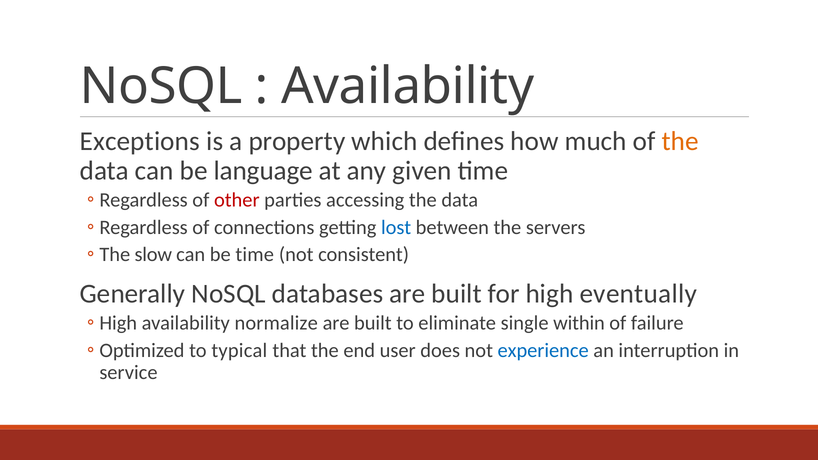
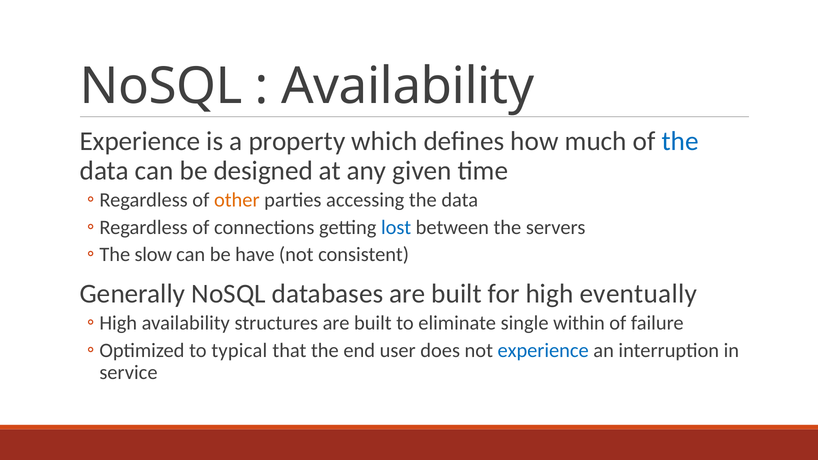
Exceptions at (140, 141): Exceptions -> Experience
the at (680, 141) colour: orange -> blue
language: language -> designed
other colour: red -> orange
be time: time -> have
normalize: normalize -> structures
